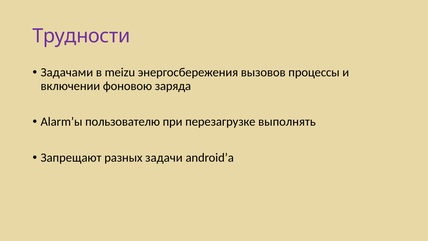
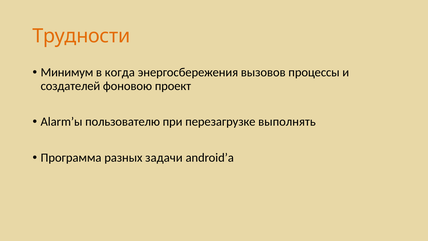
Трудности colour: purple -> orange
Задачами: Задачами -> Минимум
meizu: meizu -> когда
включении: включении -> создателей
заряда: заряда -> проект
Запрещают: Запрещают -> Программа
